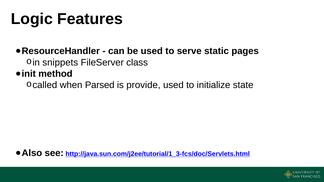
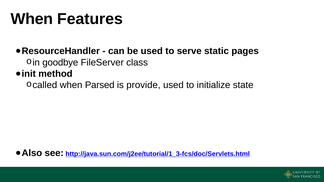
Logic at (32, 19): Logic -> When
snippets: snippets -> goodbye
